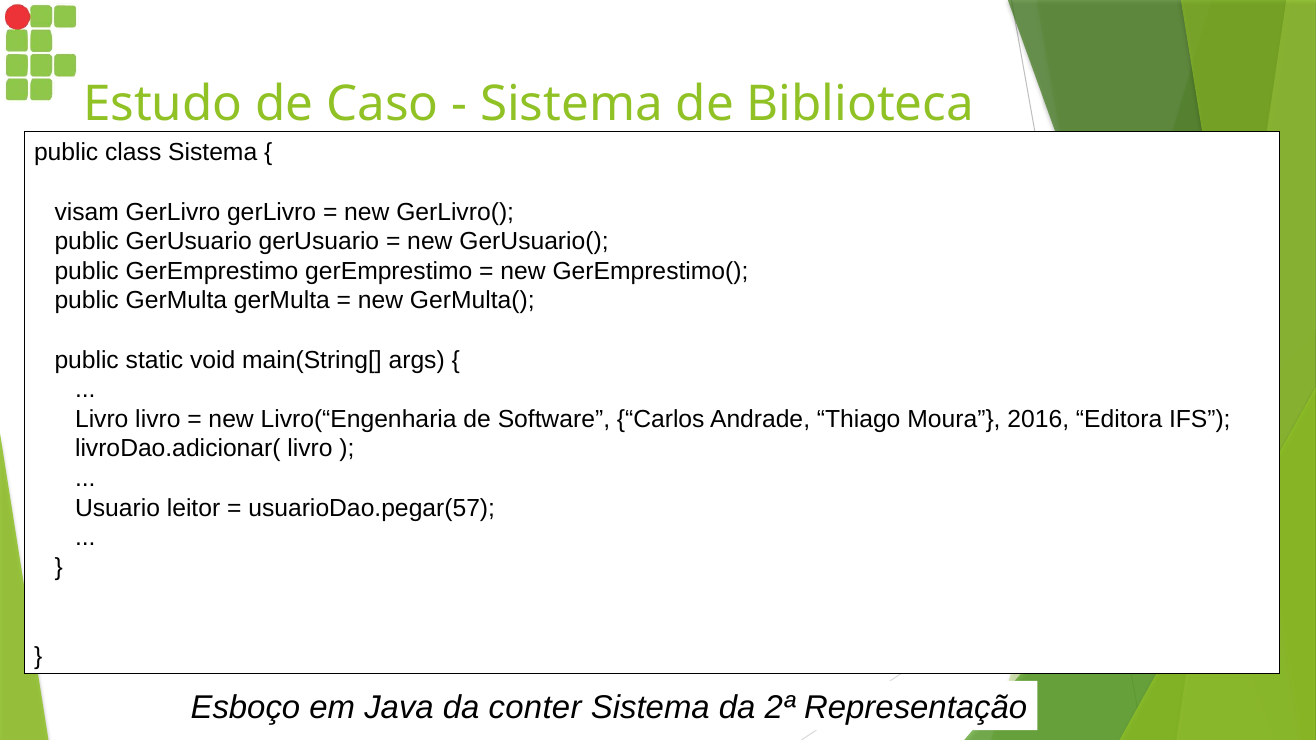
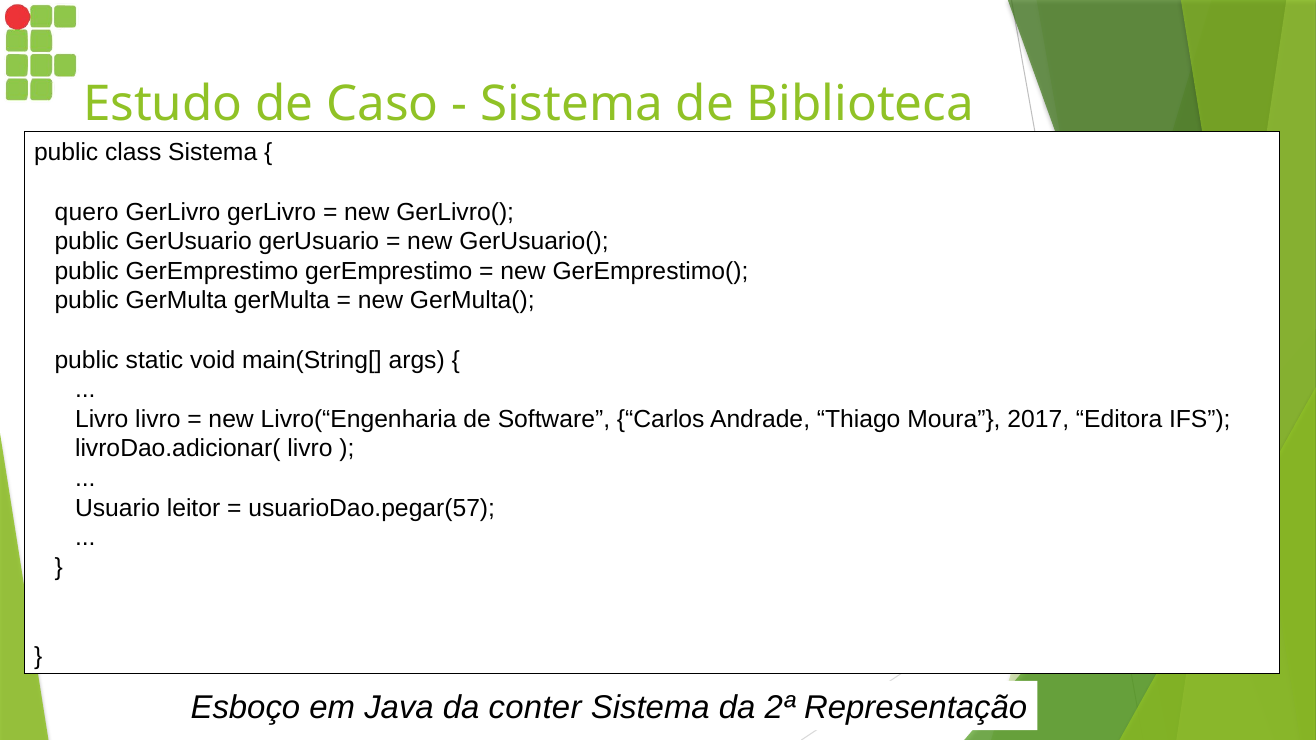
visam: visam -> quero
2016: 2016 -> 2017
